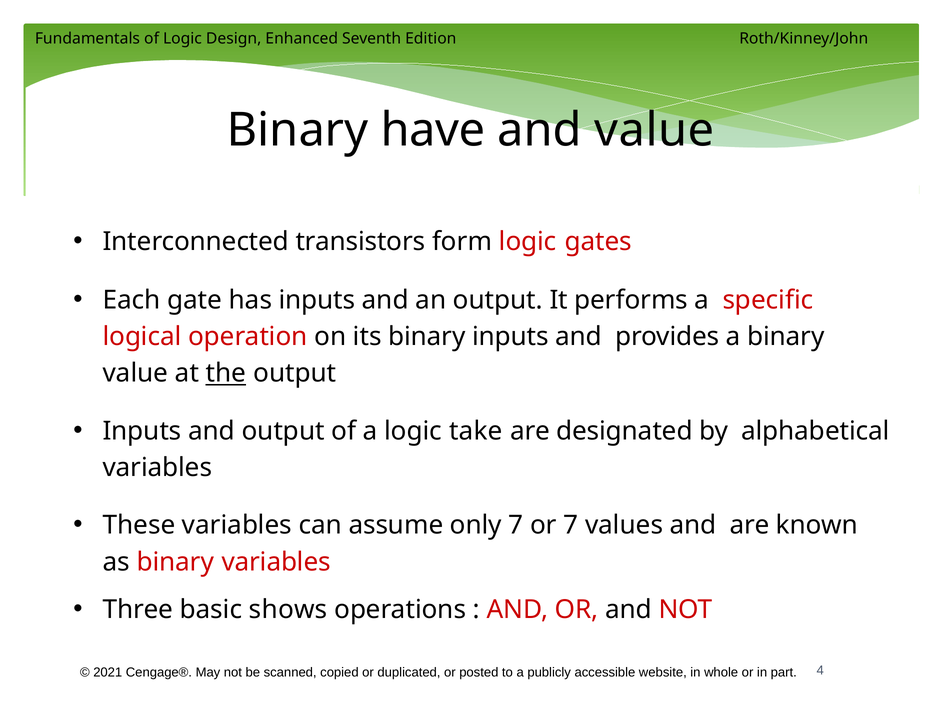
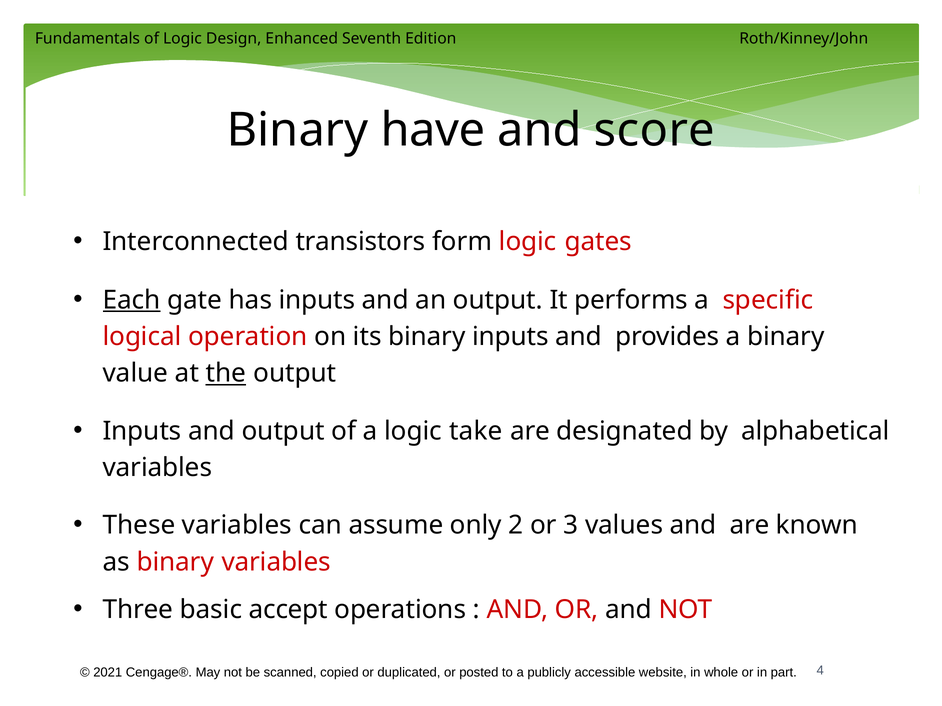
and value: value -> score
Each underline: none -> present
only 7: 7 -> 2
or 7: 7 -> 3
shows: shows -> accept
